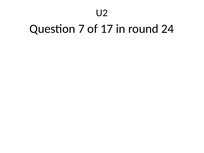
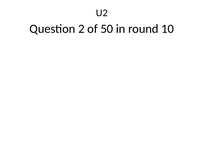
7: 7 -> 2
17: 17 -> 50
24: 24 -> 10
